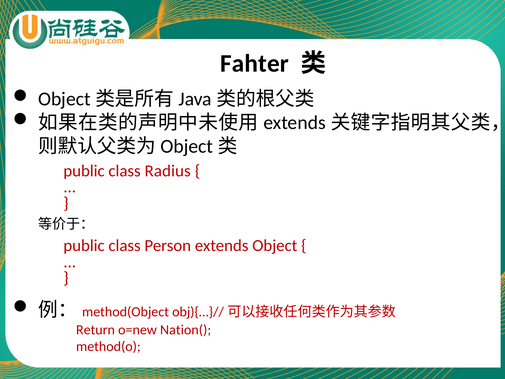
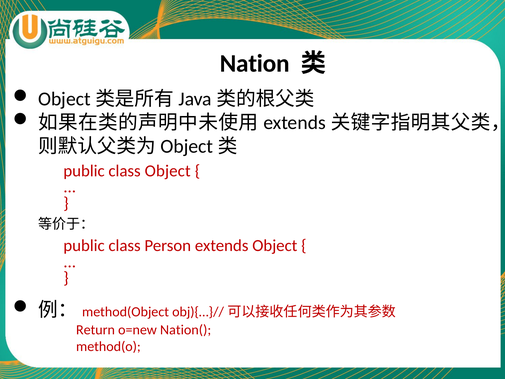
Fahter: Fahter -> Nation
class Radius: Radius -> Object
